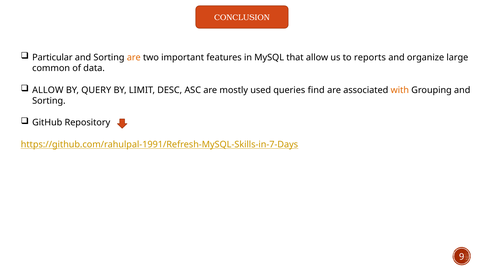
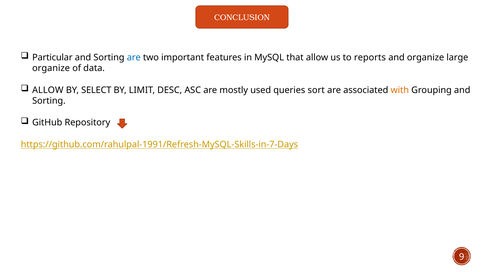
are at (134, 57) colour: orange -> blue
common at (51, 68): common -> organize
QUERY: QUERY -> SELECT
find: find -> sort
